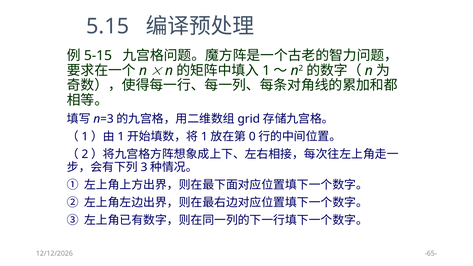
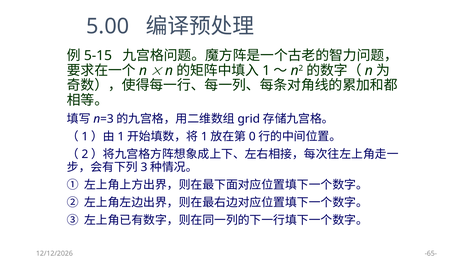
5.15: 5.15 -> 5.00
